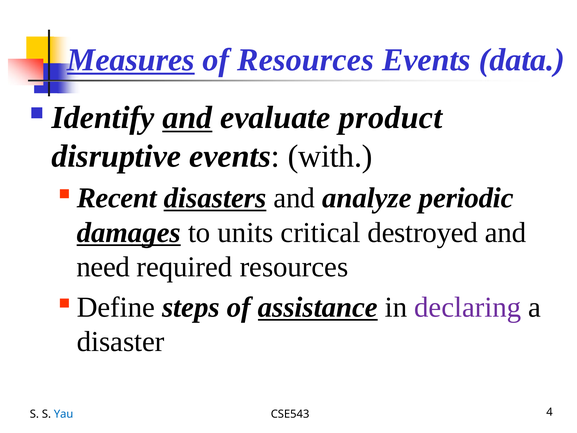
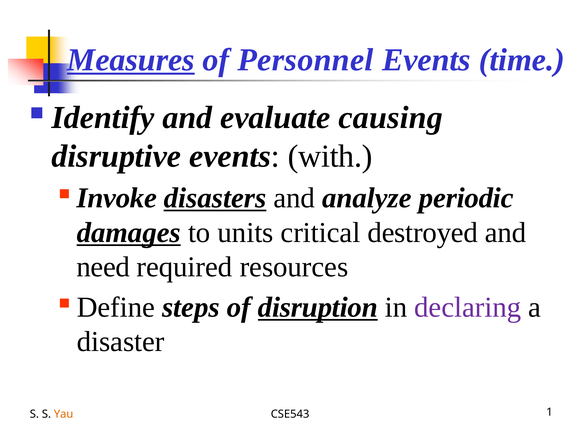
of Resources: Resources -> Personnel
data: data -> time
and at (187, 118) underline: present -> none
product: product -> causing
Recent: Recent -> Invoke
assistance: assistance -> disruption
Yau colour: blue -> orange
4: 4 -> 1
